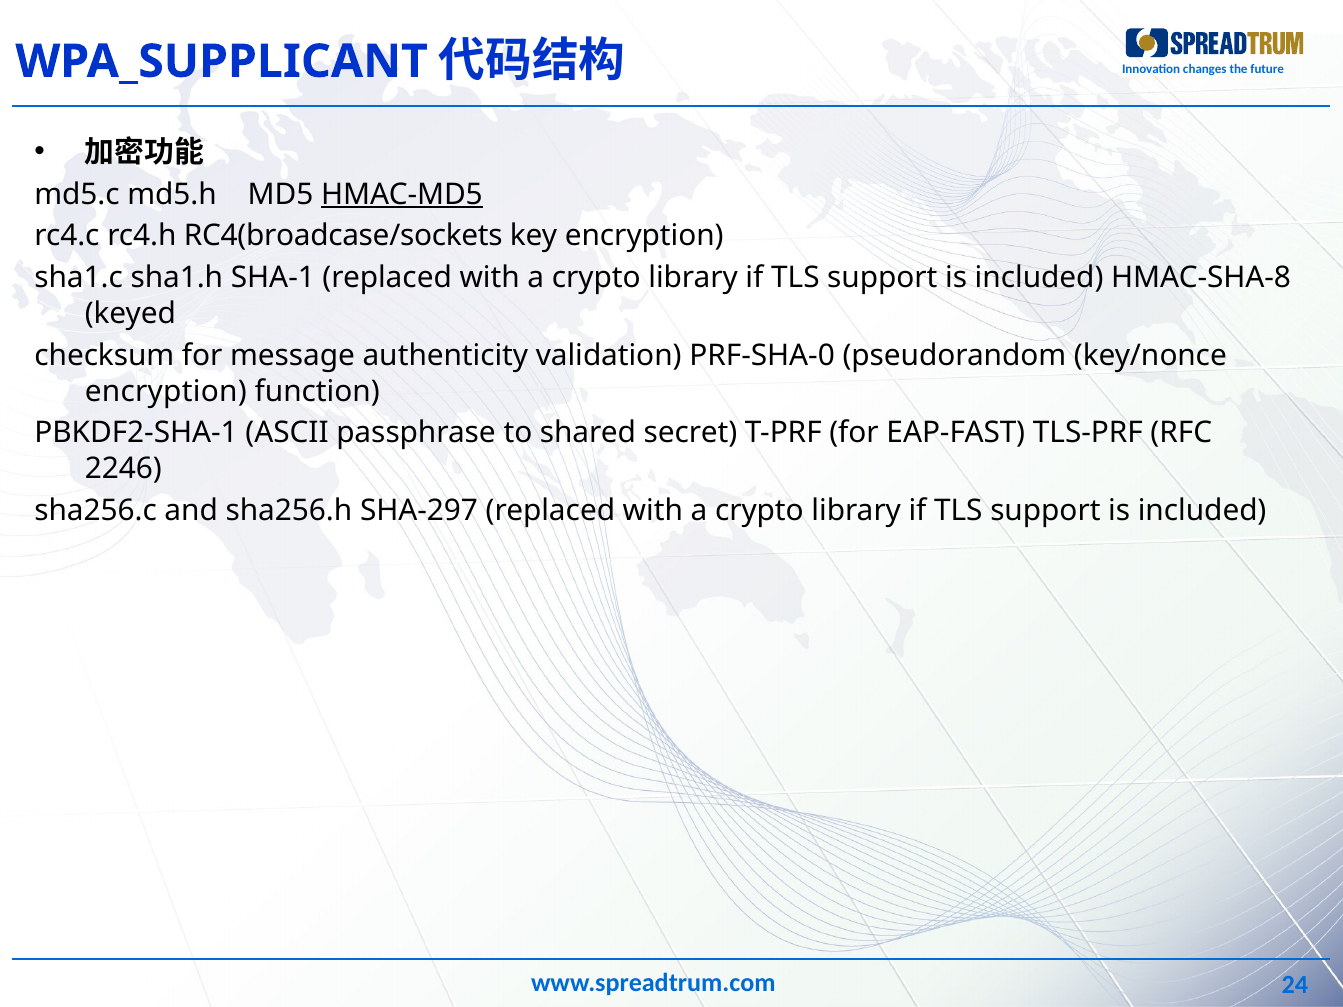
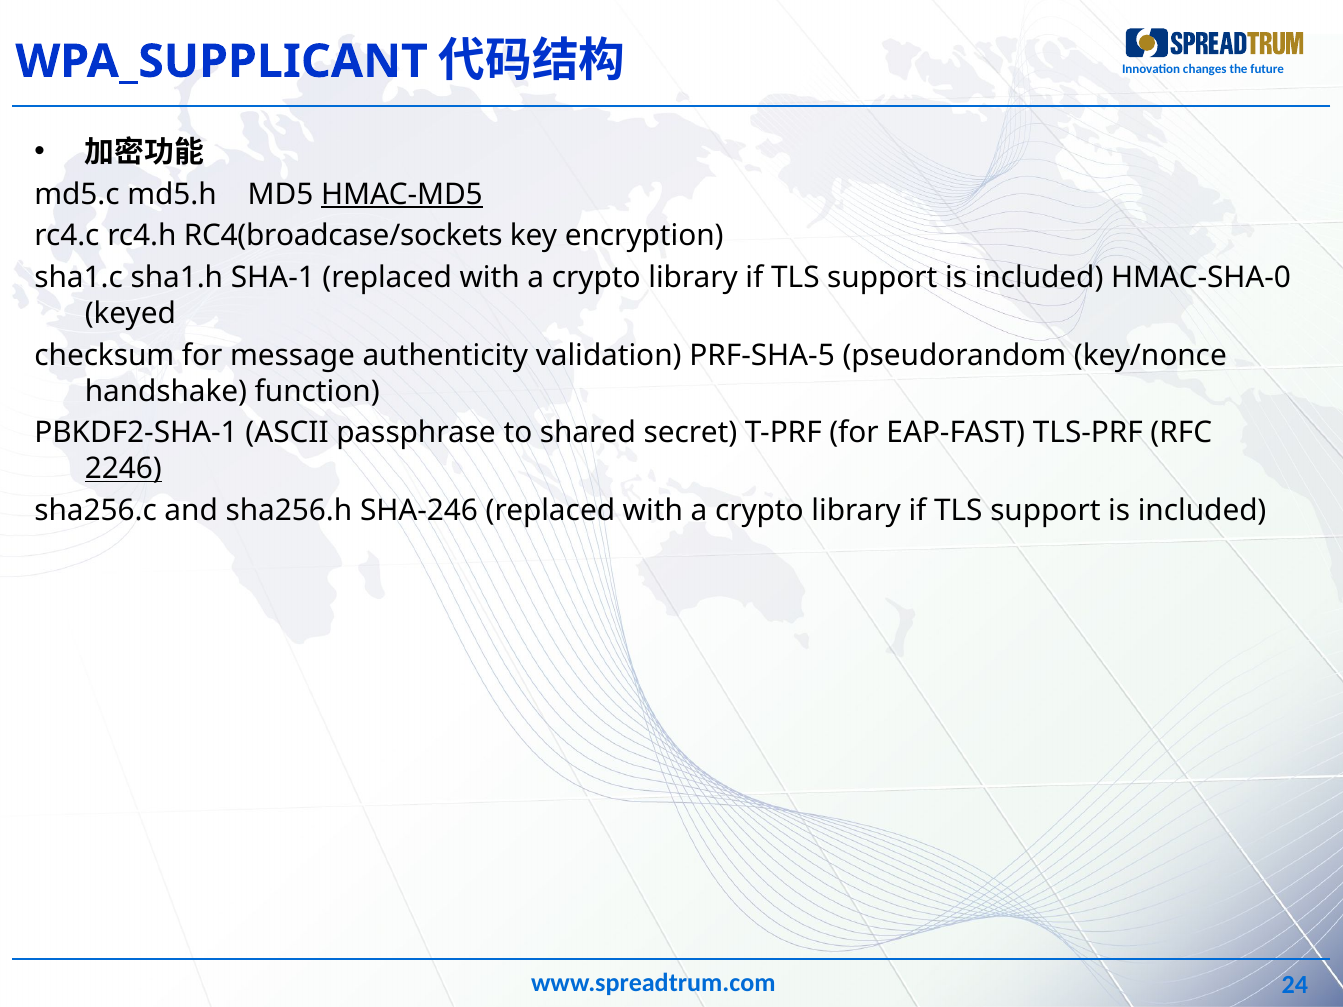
HMAC-SHA-8: HMAC-SHA-8 -> HMAC-SHA-0
PRF-SHA-0: PRF-SHA-0 -> PRF-SHA-5
encryption at (166, 391): encryption -> handshake
2246 underline: none -> present
SHA-297: SHA-297 -> SHA-246
